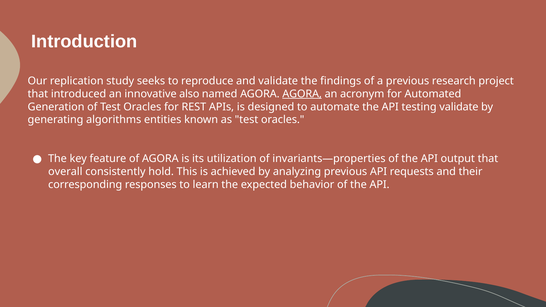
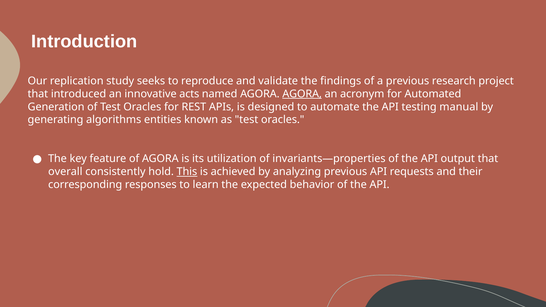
also: also -> acts
testing validate: validate -> manual
This underline: none -> present
